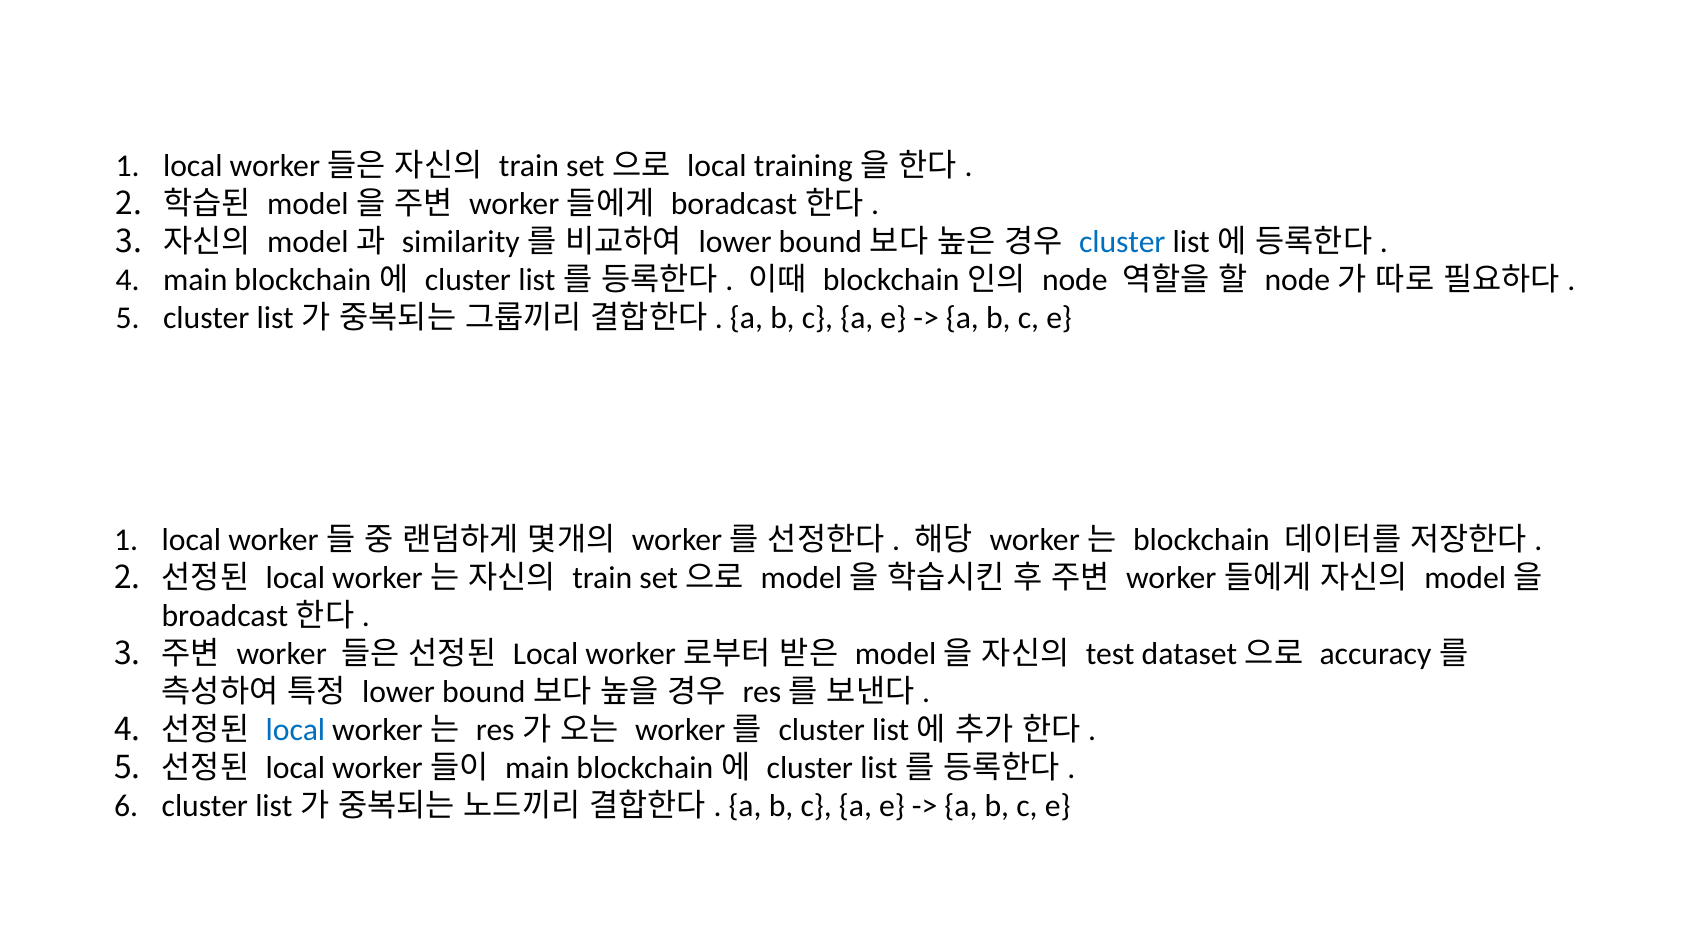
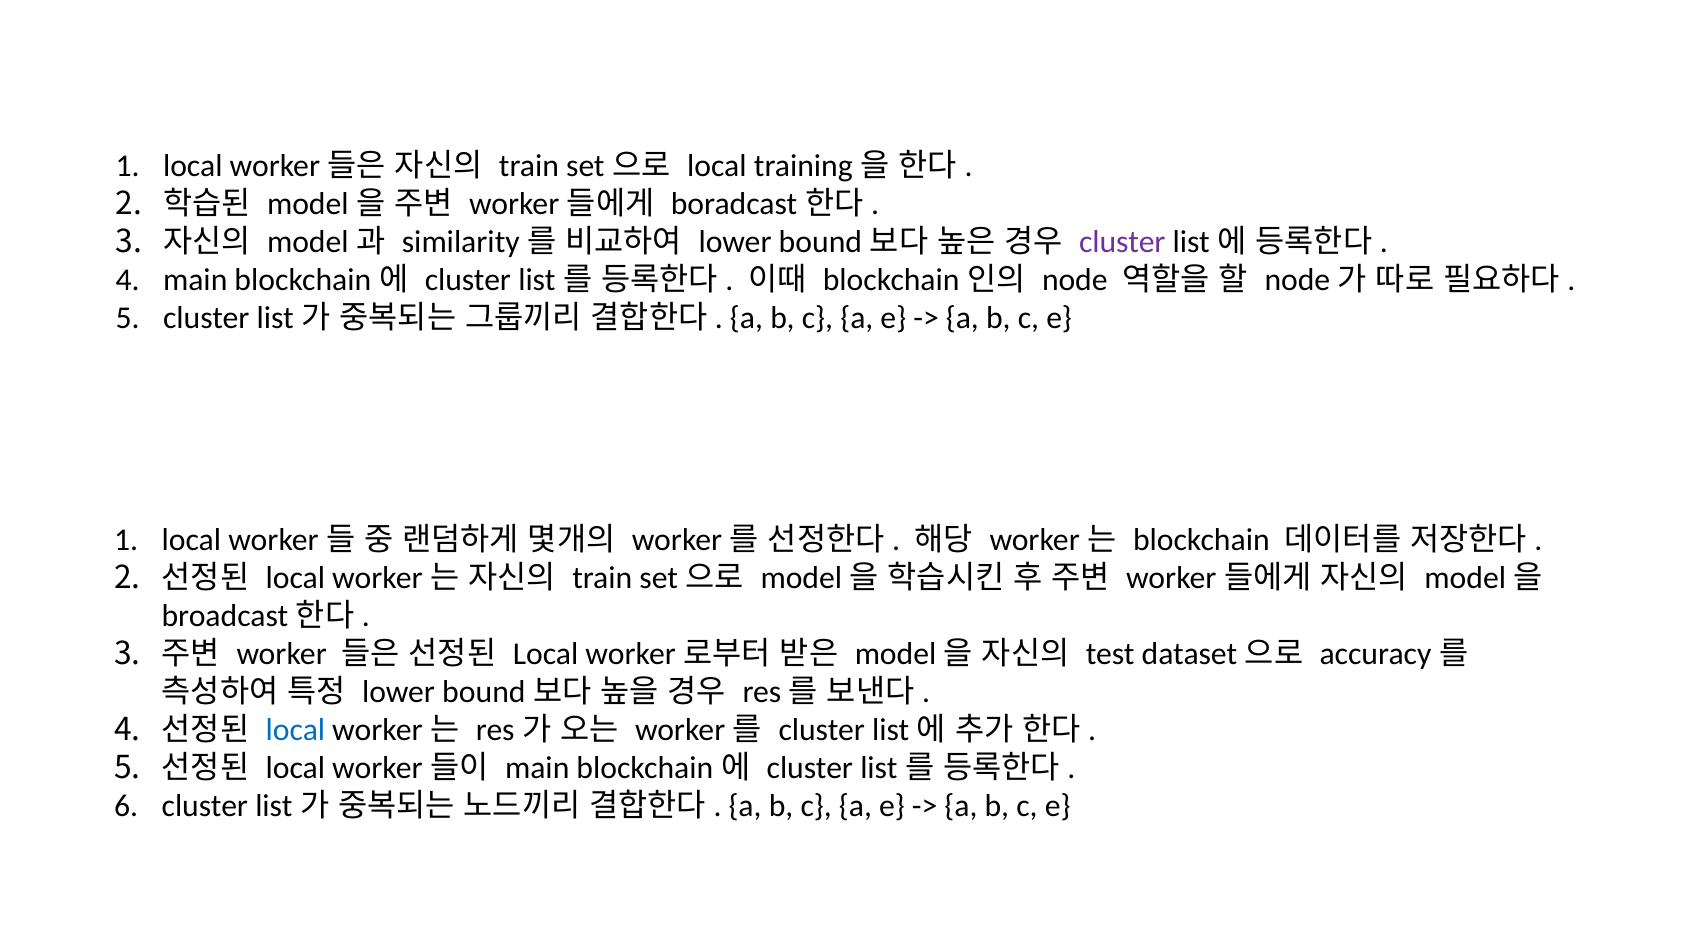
cluster at (1122, 242) colour: blue -> purple
